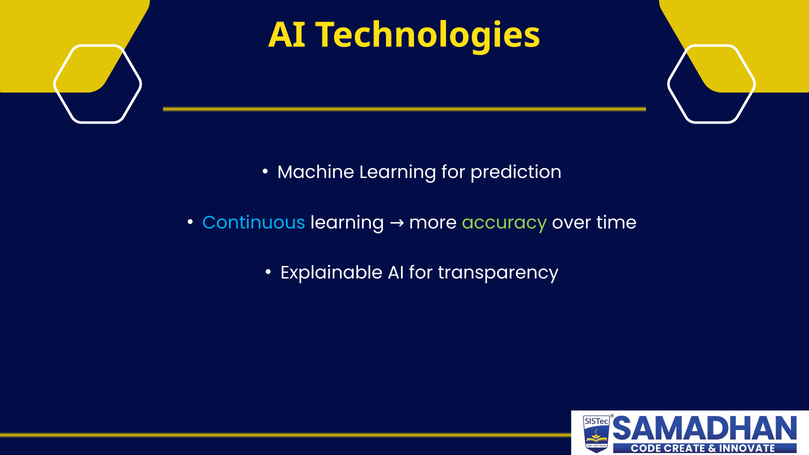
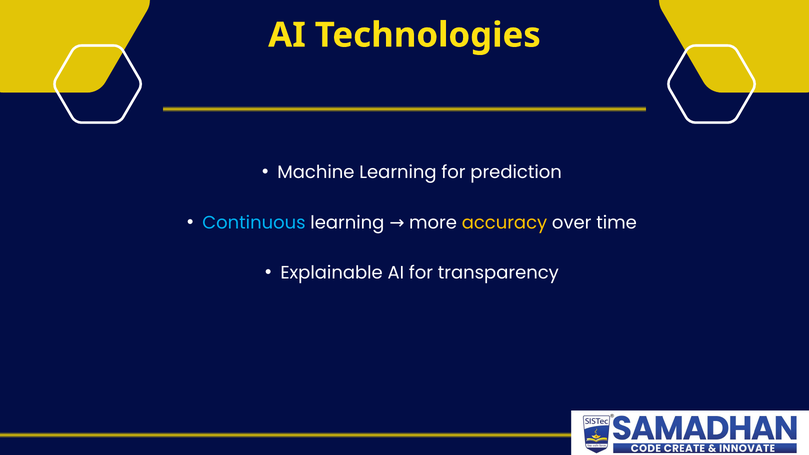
accuracy colour: light green -> yellow
